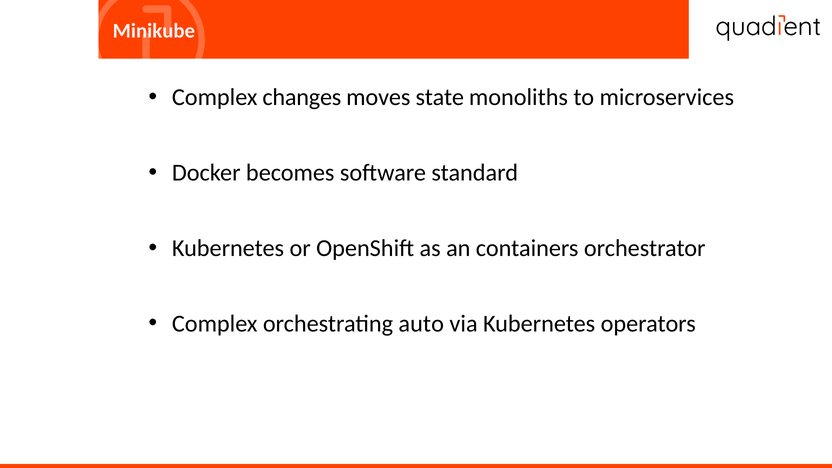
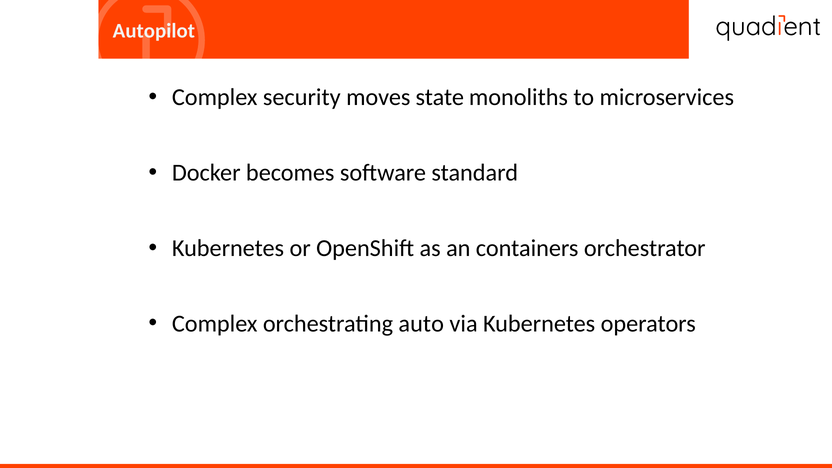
Minikube: Minikube -> Autopilot
changes: changes -> security
